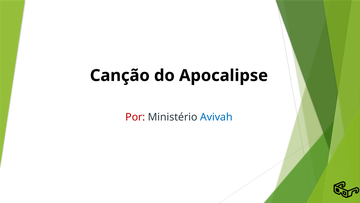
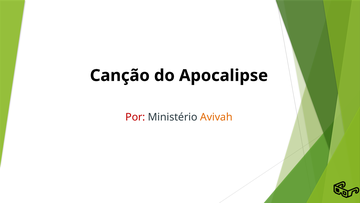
Avivah colour: blue -> orange
